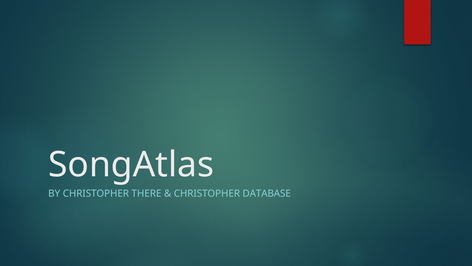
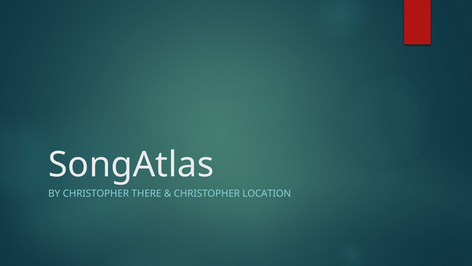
DATABASE: DATABASE -> LOCATION
